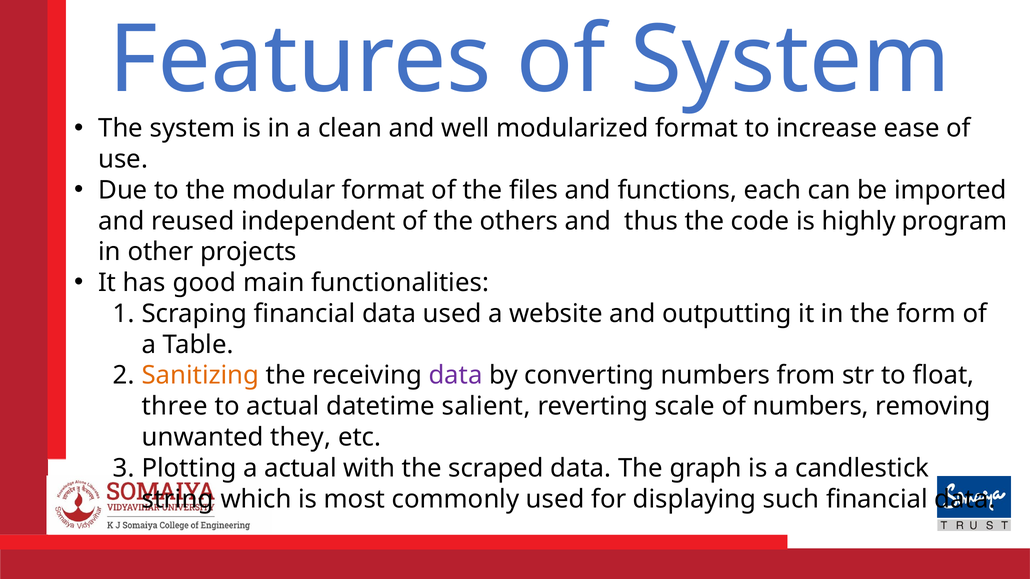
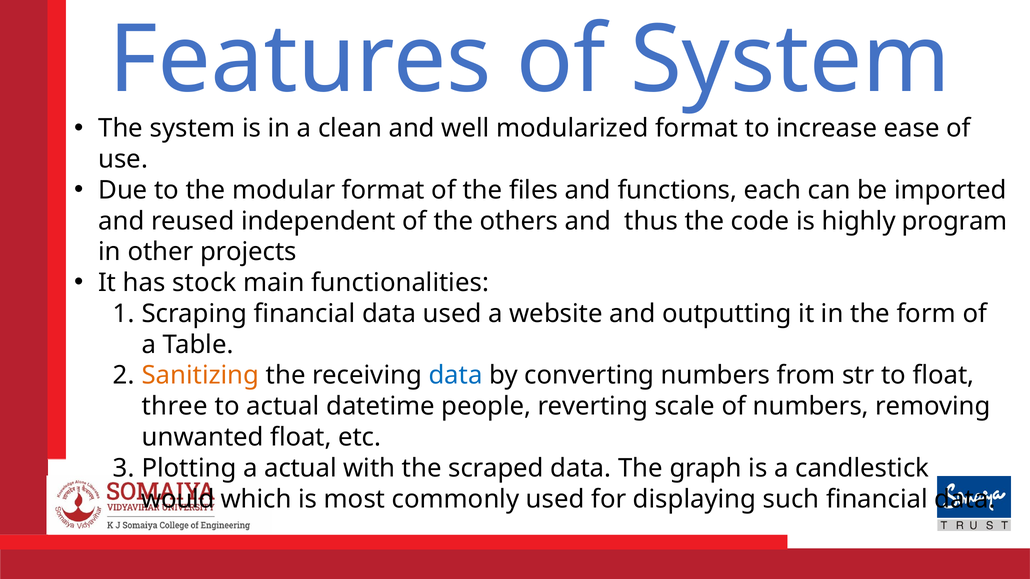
good: good -> stock
data at (456, 376) colour: purple -> blue
salient: salient -> people
unwanted they: they -> float
string: string -> would
